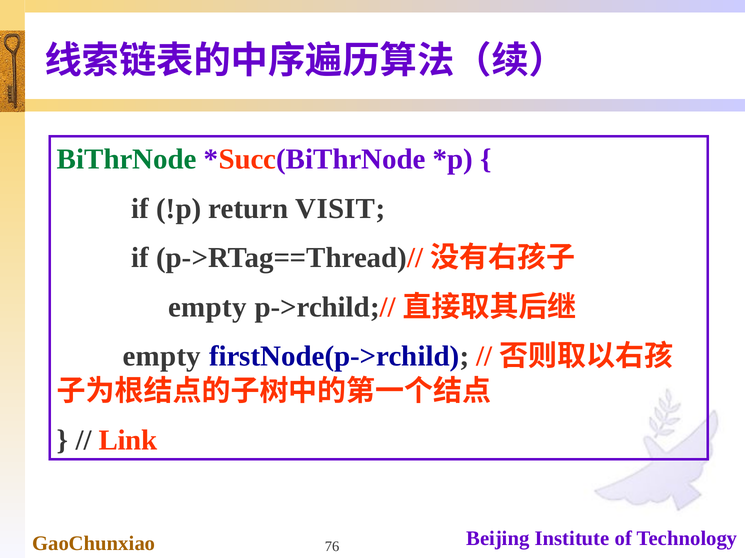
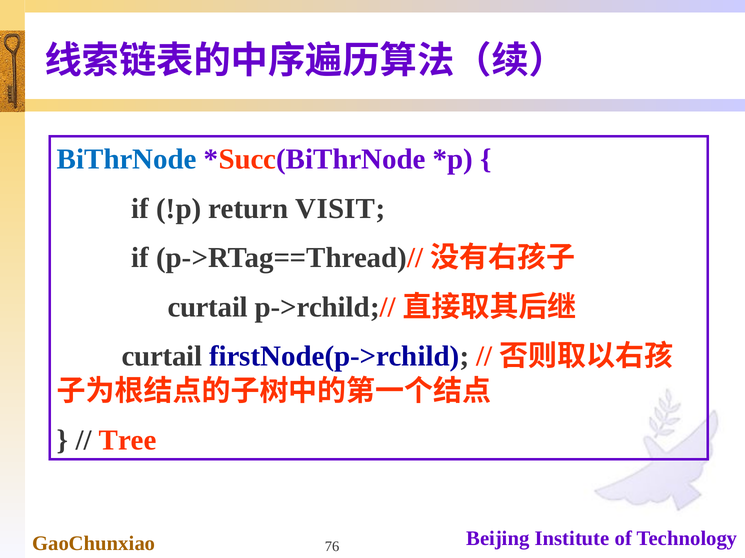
BiThrNode colour: green -> blue
empty at (207, 307): empty -> curtail
empty at (162, 357): empty -> curtail
Link: Link -> Tree
